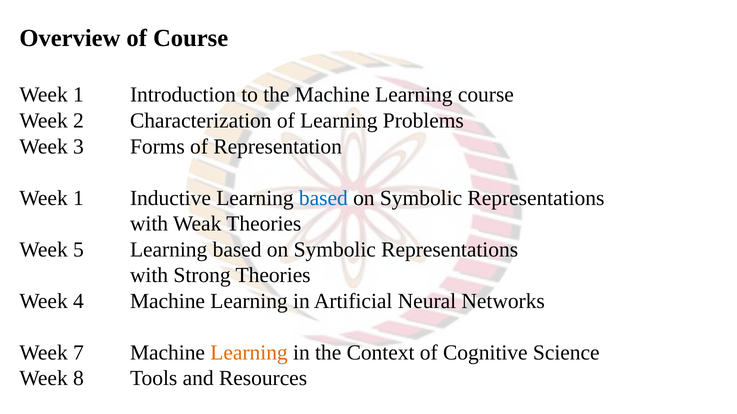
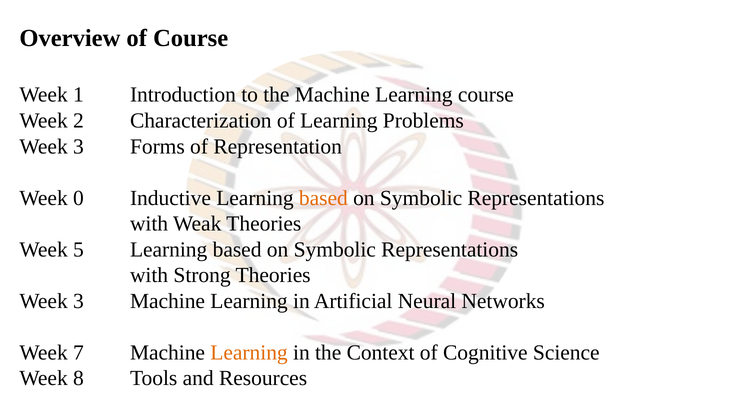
1 at (78, 198): 1 -> 0
based at (323, 198) colour: blue -> orange
4 at (78, 301): 4 -> 3
